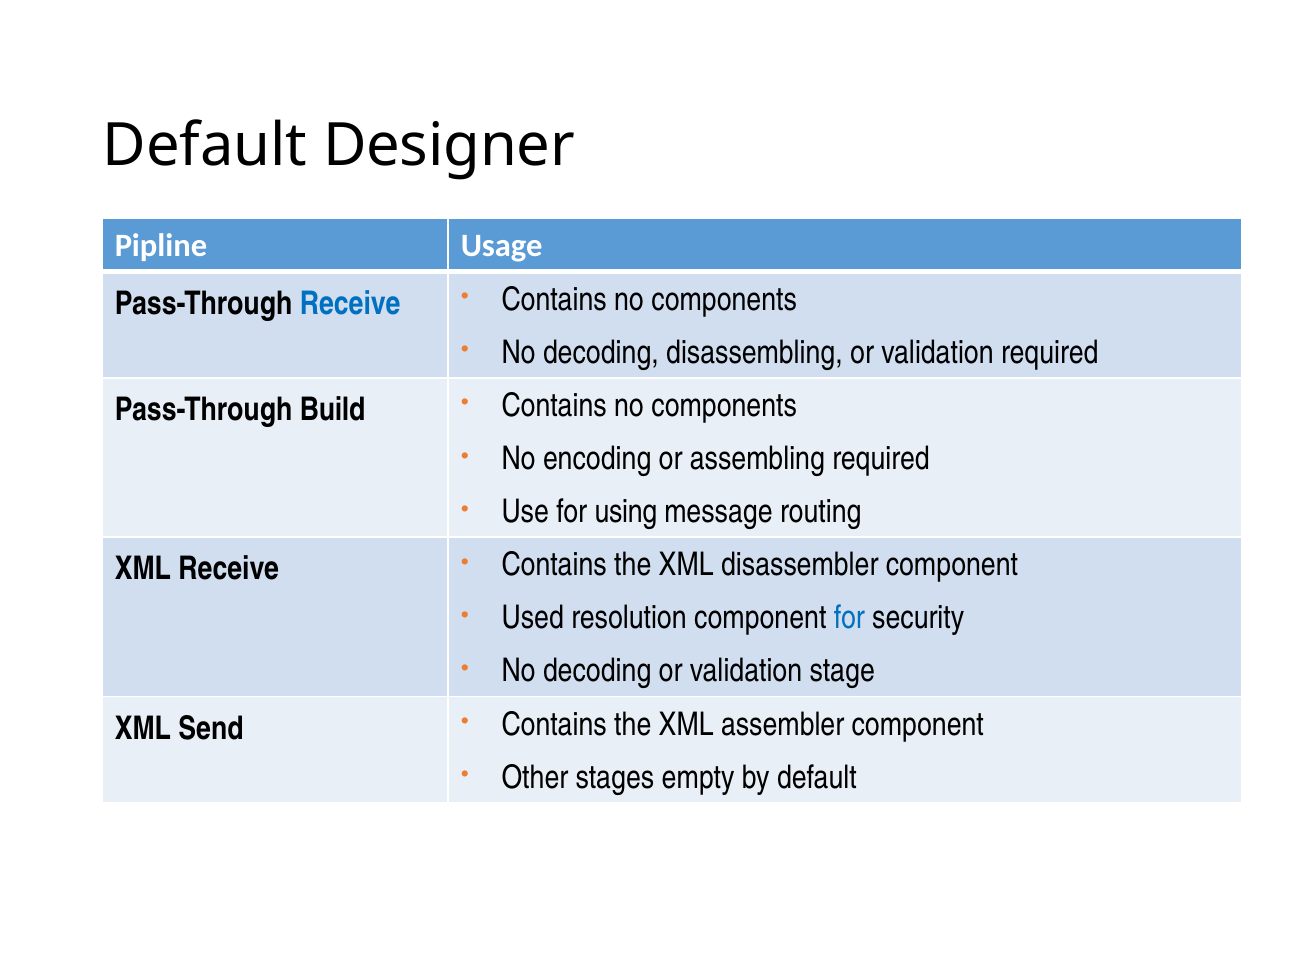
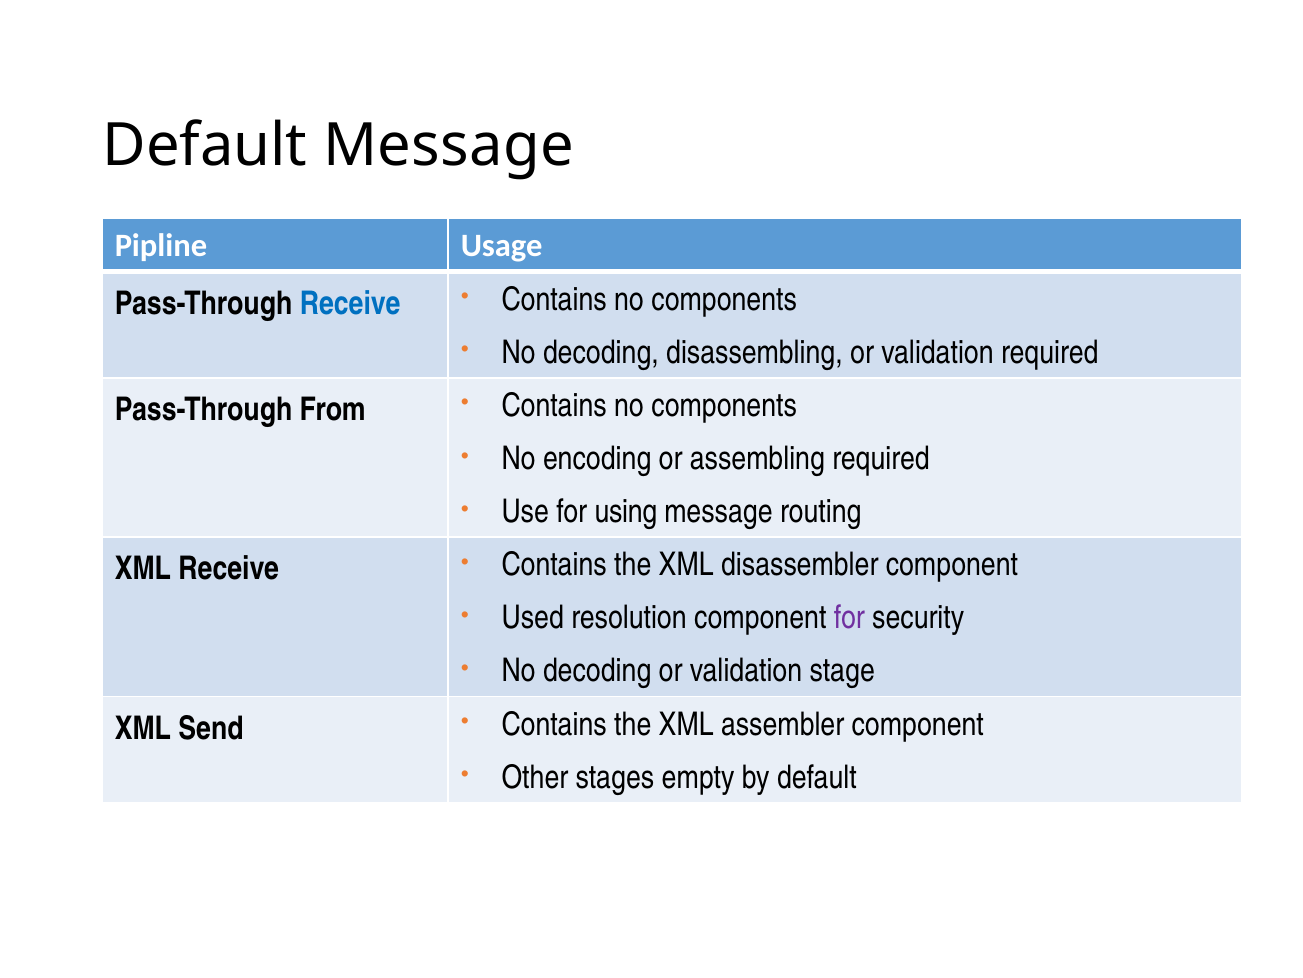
Default Designer: Designer -> Message
Build: Build -> From
for at (849, 618) colour: blue -> purple
